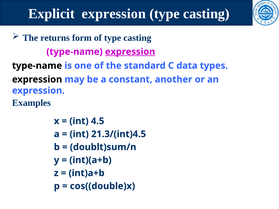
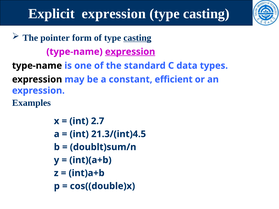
returns: returns -> pointer
casting at (137, 38) underline: none -> present
another: another -> efficient
4.5: 4.5 -> 2.7
